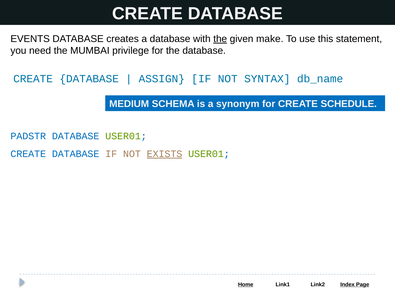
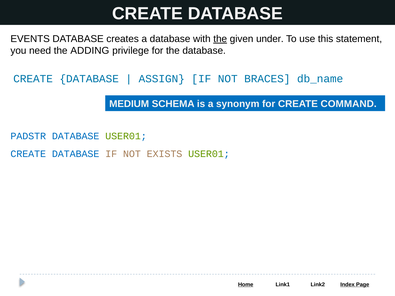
make: make -> under
MUMBAI: MUMBAI -> ADDING
SYNTAX: SYNTAX -> BRACES
SCHEDULE: SCHEDULE -> COMMAND
EXISTS underline: present -> none
